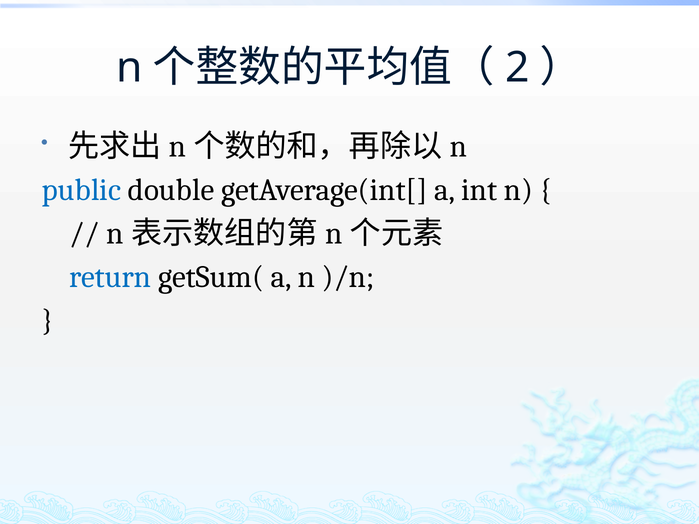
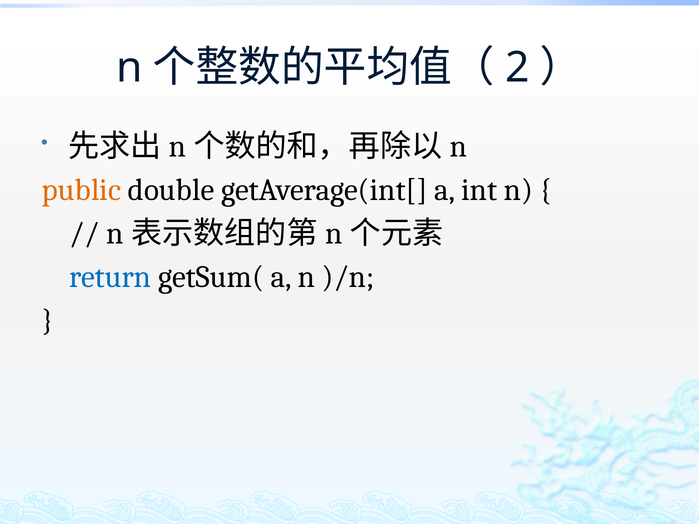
public colour: blue -> orange
